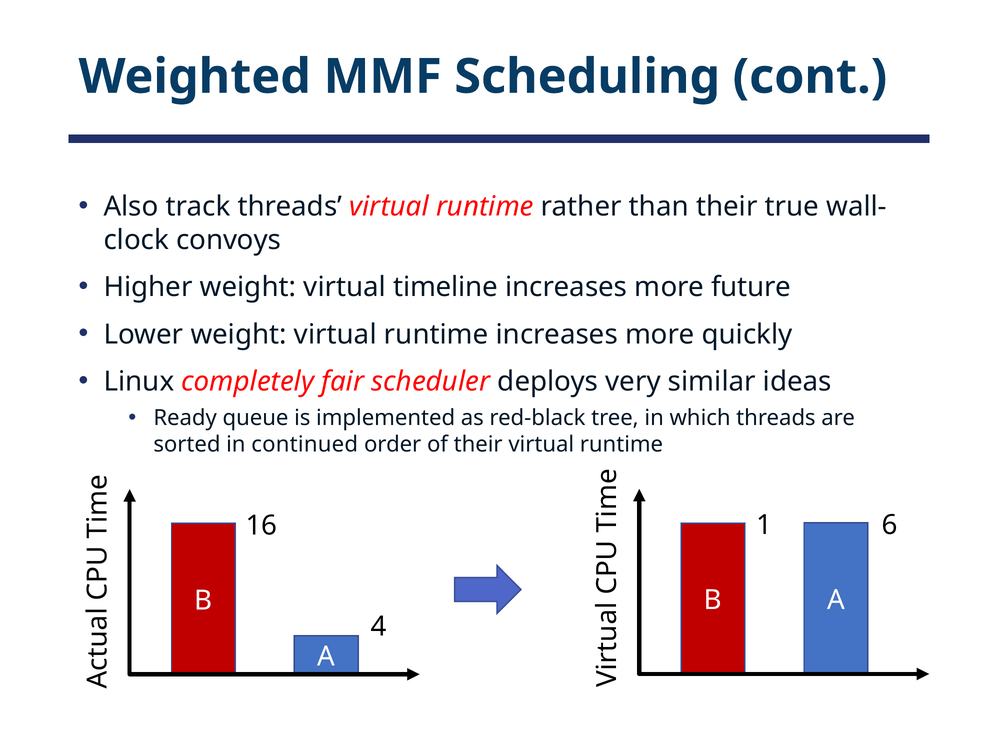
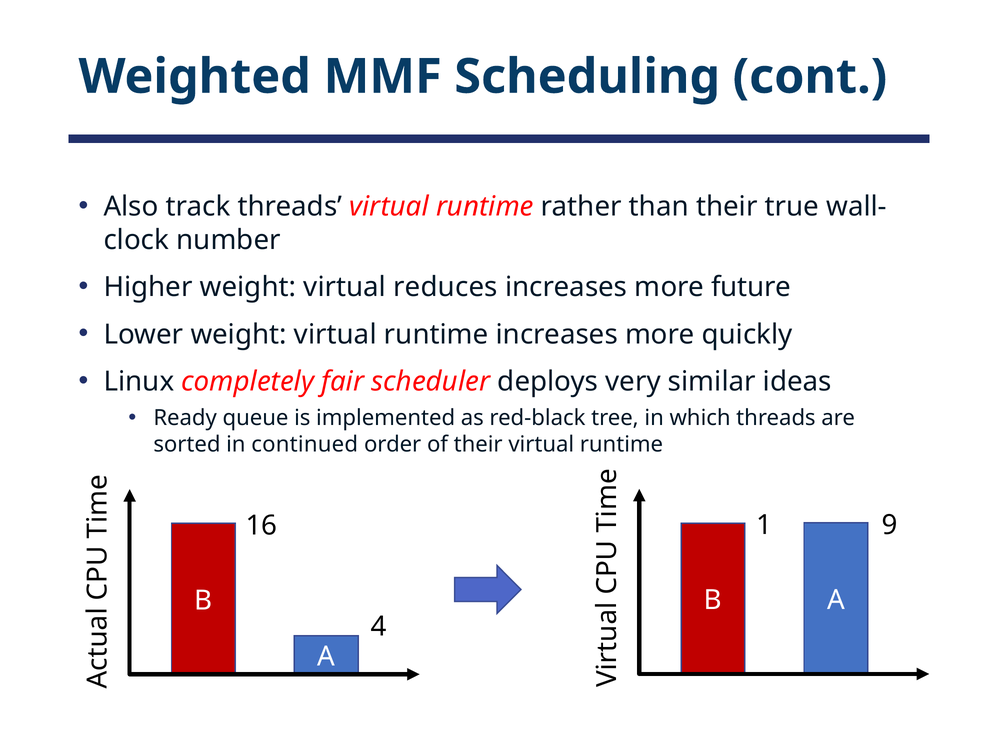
convoys: convoys -> number
timeline: timeline -> reduces
6: 6 -> 9
